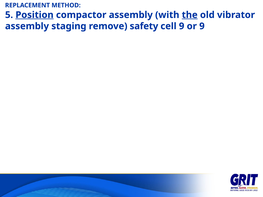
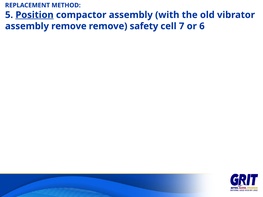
the underline: present -> none
assembly staging: staging -> remove
cell 9: 9 -> 7
or 9: 9 -> 6
